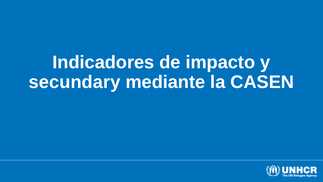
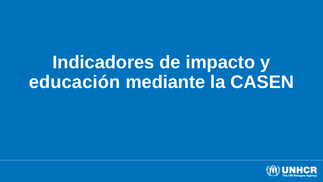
secundary: secundary -> educación
